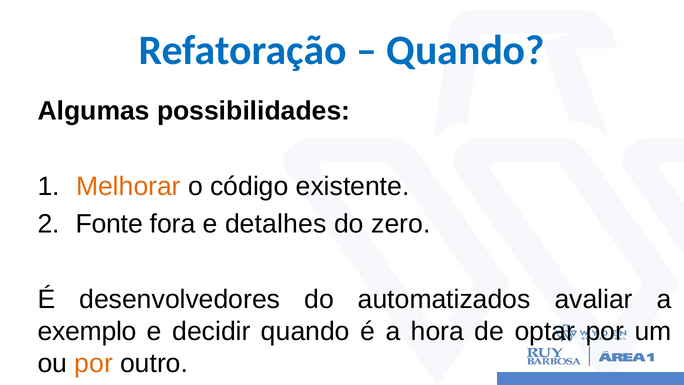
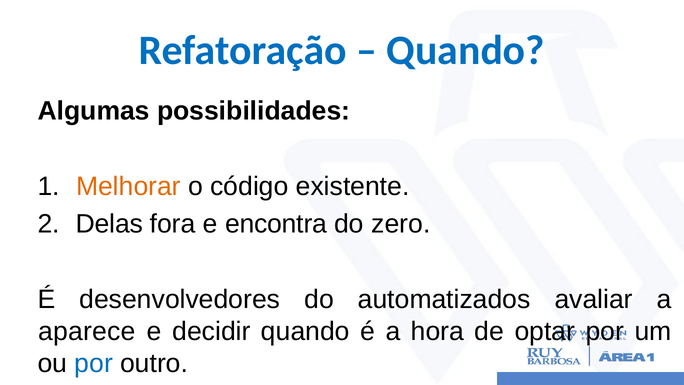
Fonte: Fonte -> Delas
detalhes: detalhes -> encontra
exemplo: exemplo -> aparece
por at (94, 363) colour: orange -> blue
